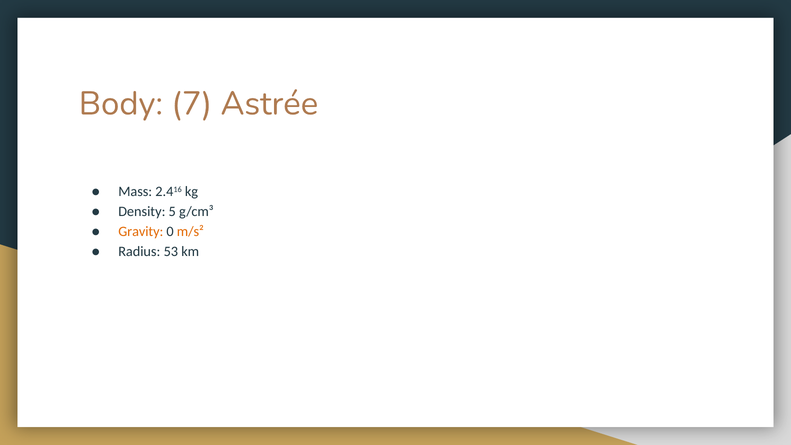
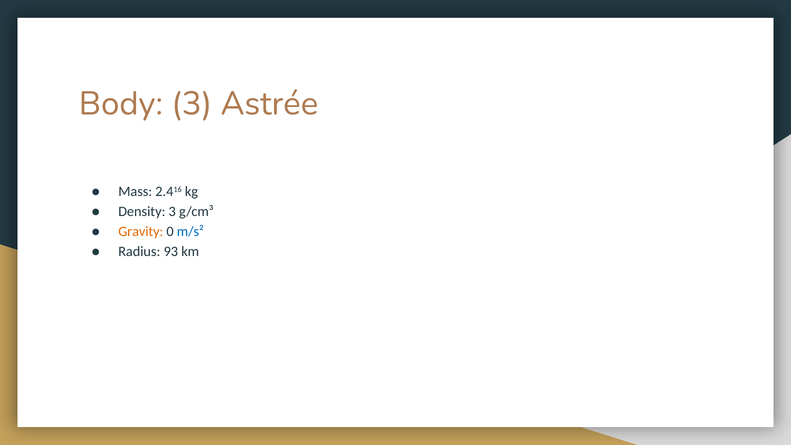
Body 7: 7 -> 3
Density 5: 5 -> 3
m/s² colour: orange -> blue
53: 53 -> 93
